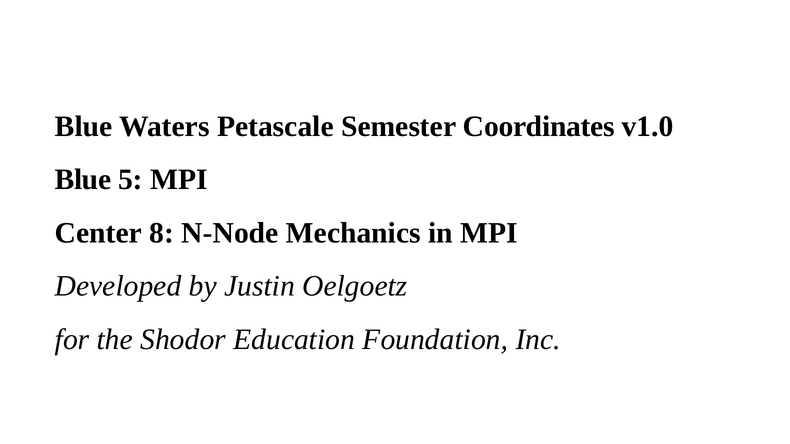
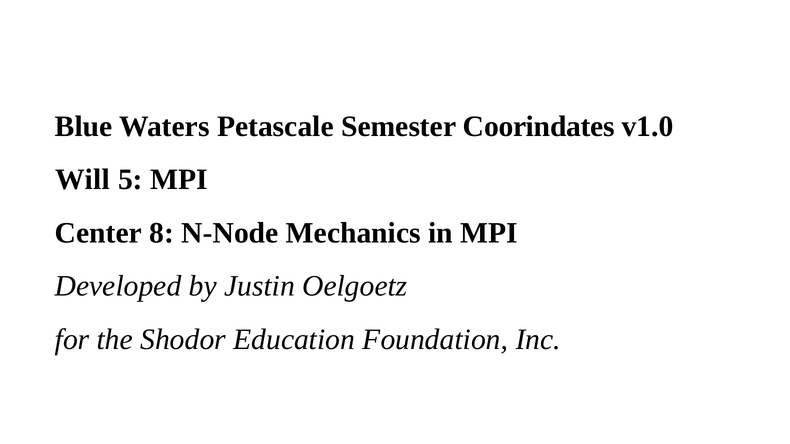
Coordinates: Coordinates -> Coorindates
Blue at (83, 180): Blue -> Will
